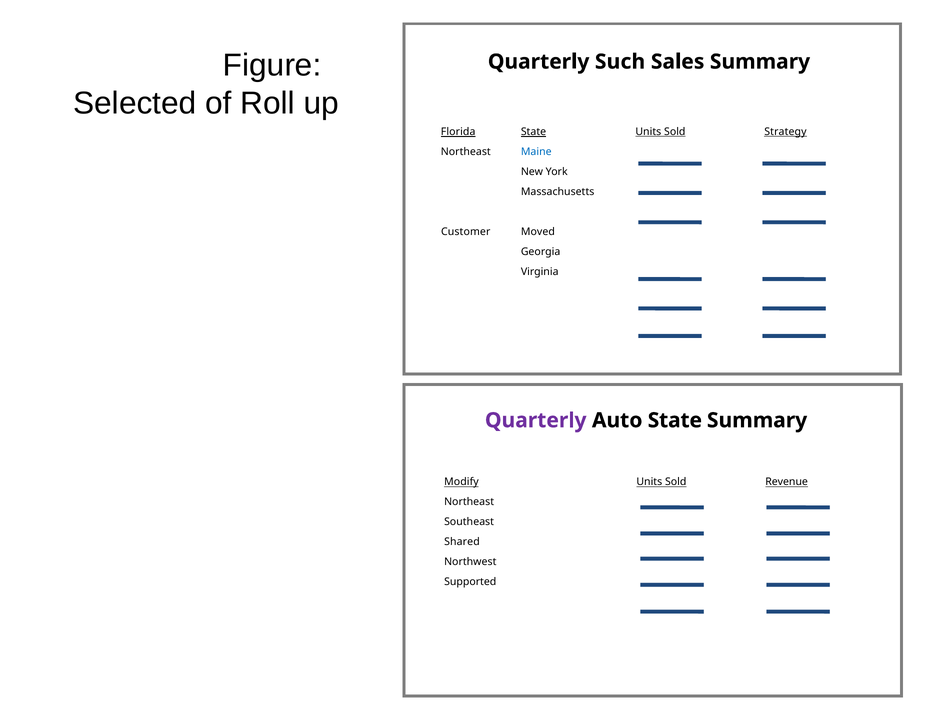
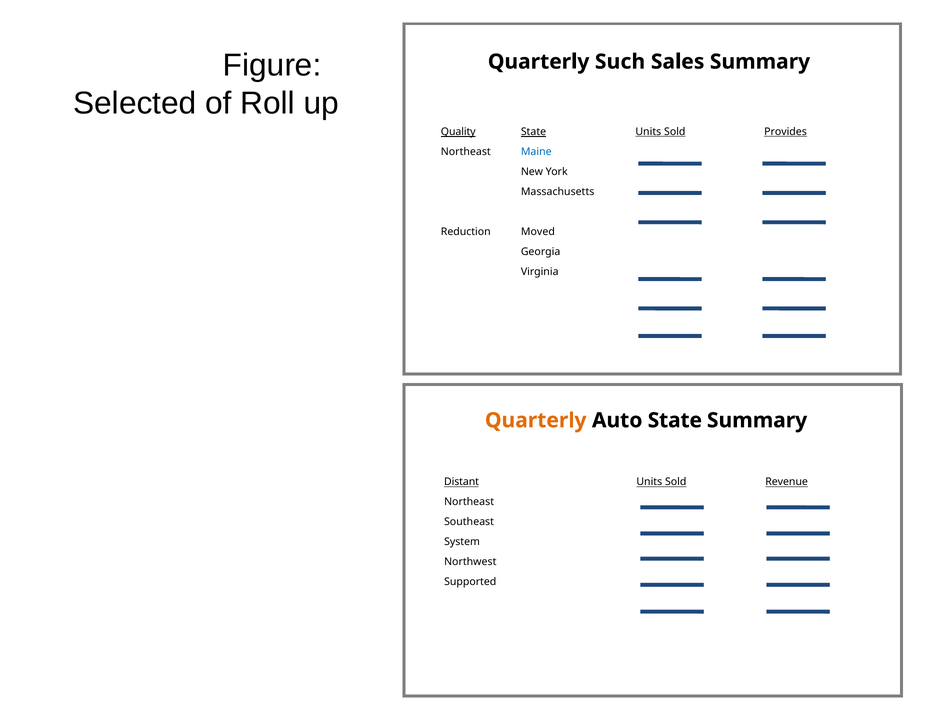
Florida: Florida -> Quality
Strategy: Strategy -> Provides
Customer: Customer -> Reduction
Quarterly at (536, 421) colour: purple -> orange
Modify: Modify -> Distant
Shared: Shared -> System
